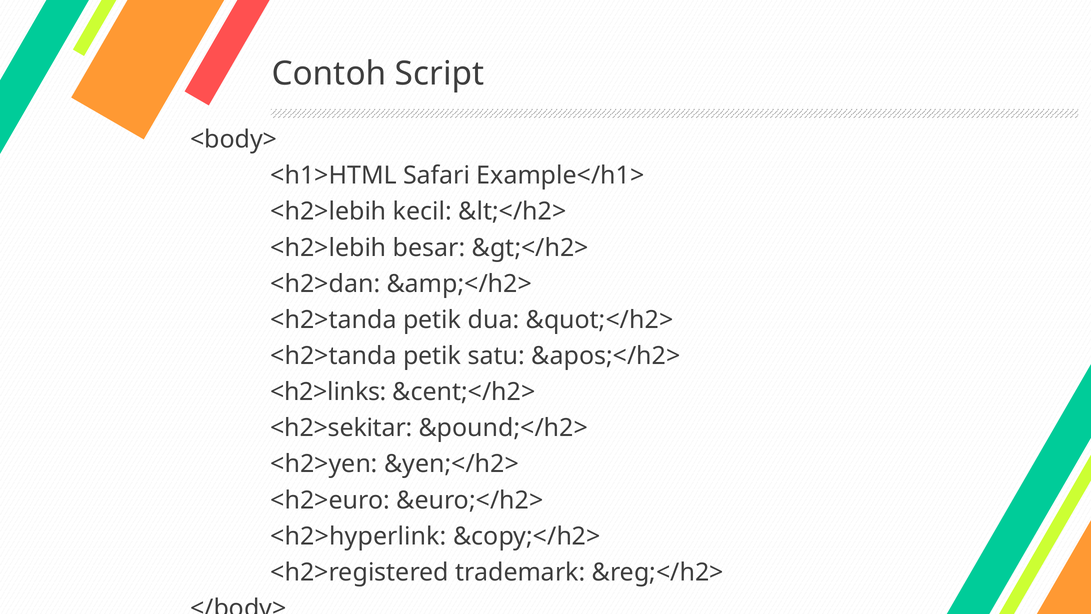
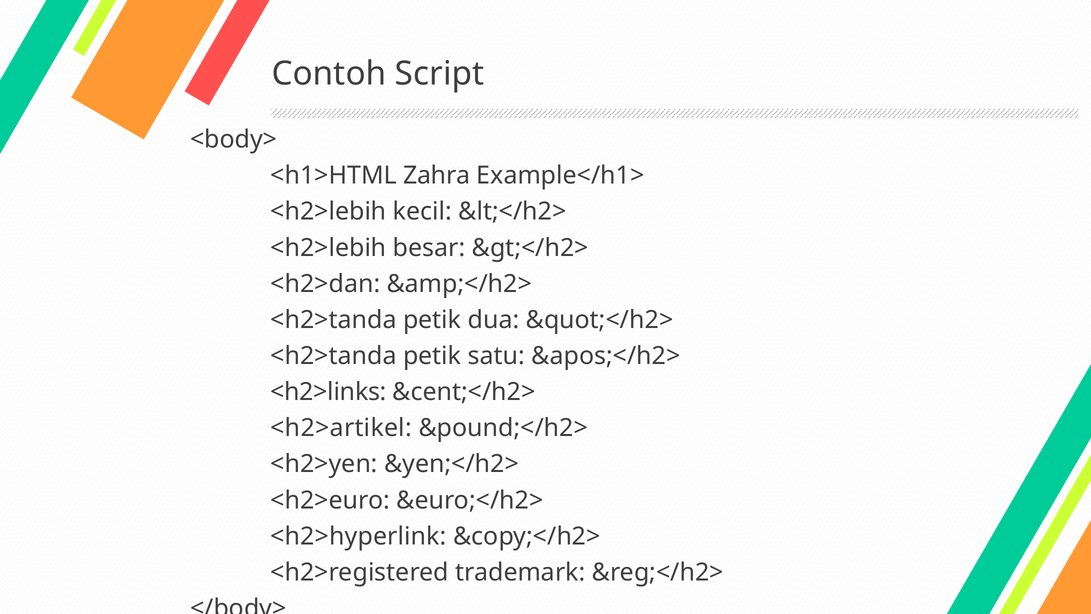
Safari: Safari -> Zahra
<h2>sekitar: <h2>sekitar -> <h2>artikel
